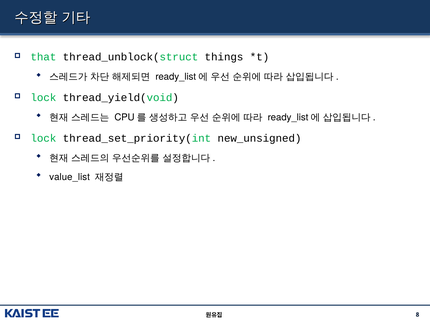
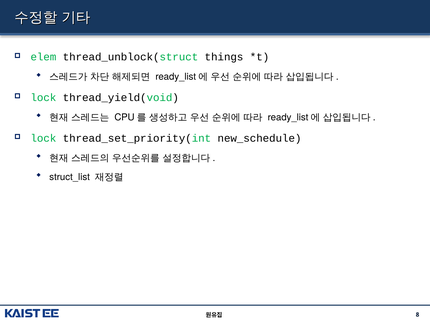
that: that -> elem
new_unsigned: new_unsigned -> new_schedule
value_list: value_list -> struct_list
